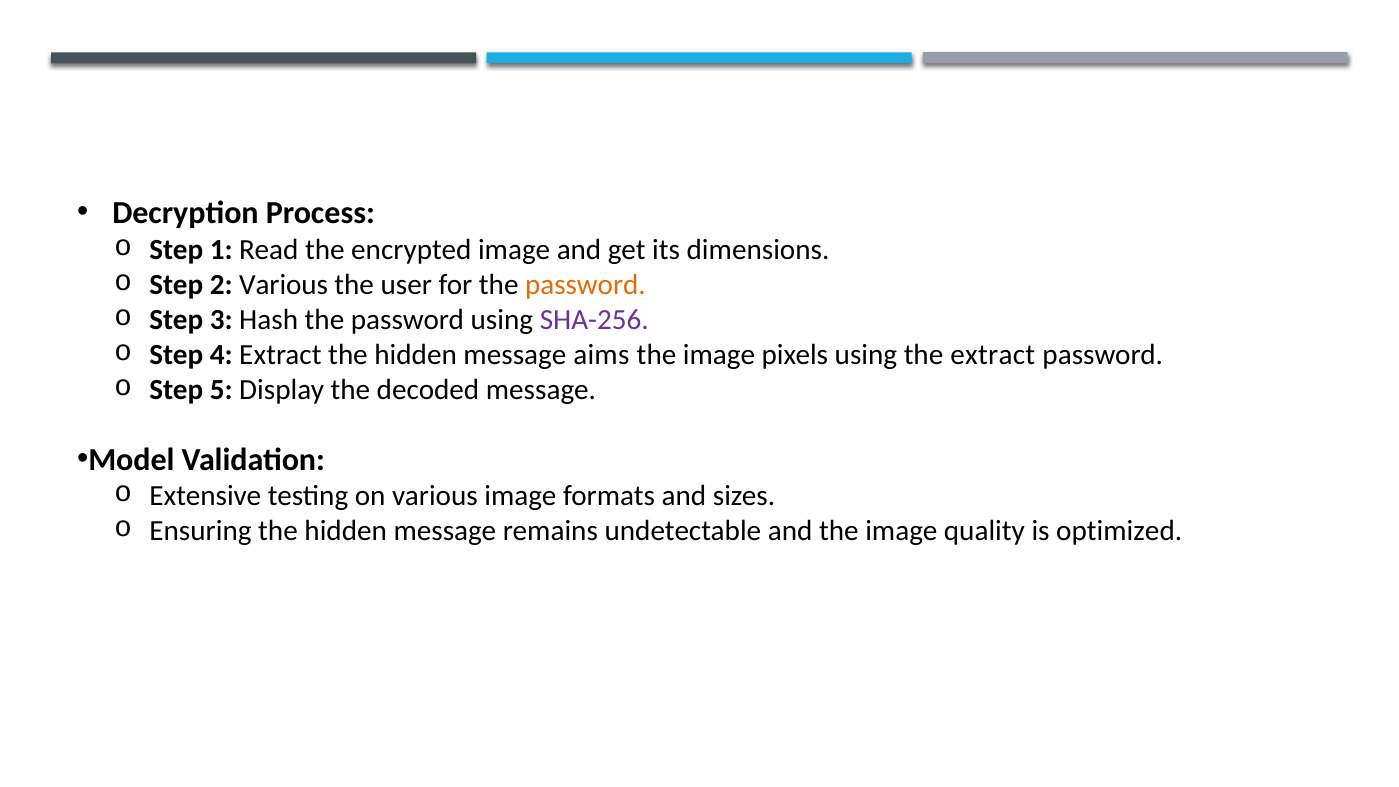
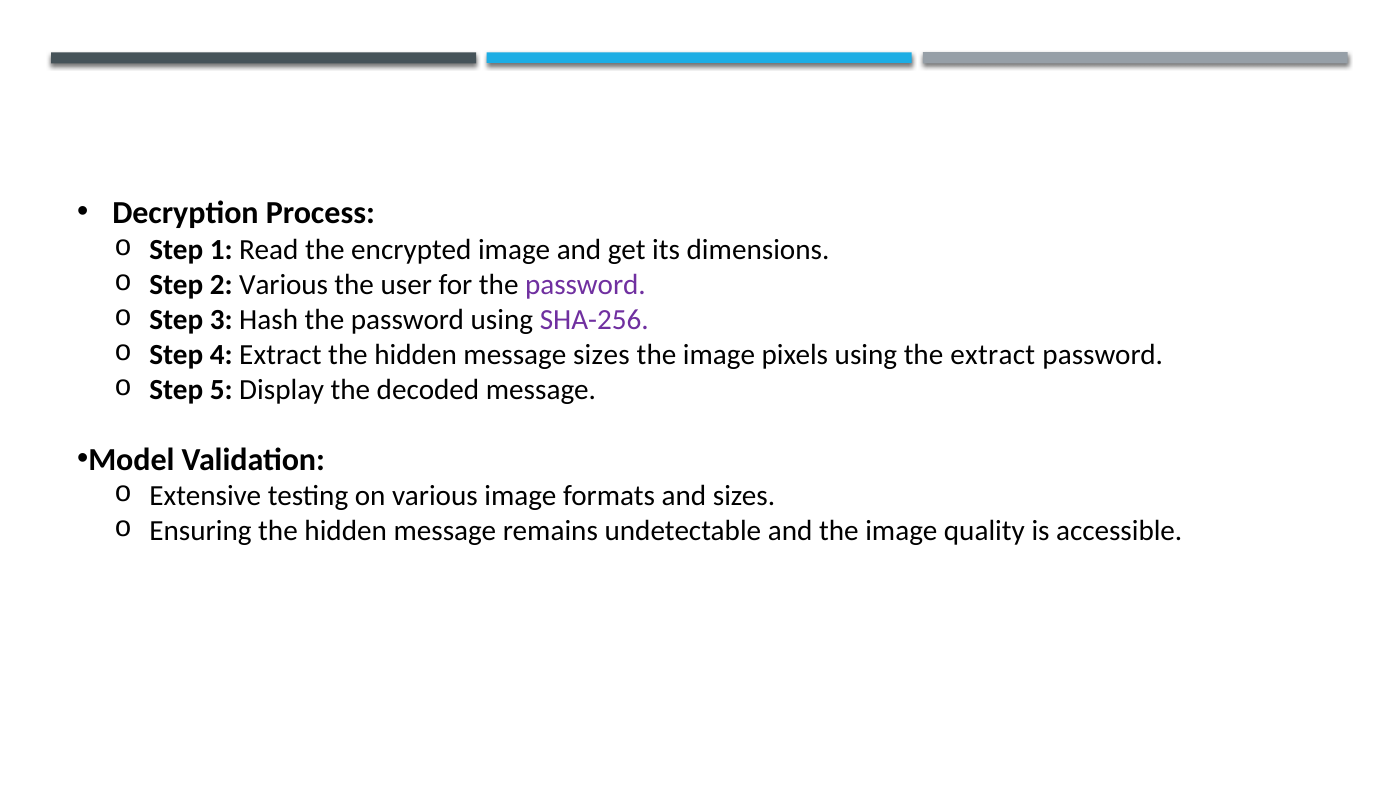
password at (585, 285) colour: orange -> purple
message aims: aims -> sizes
optimized: optimized -> accessible
